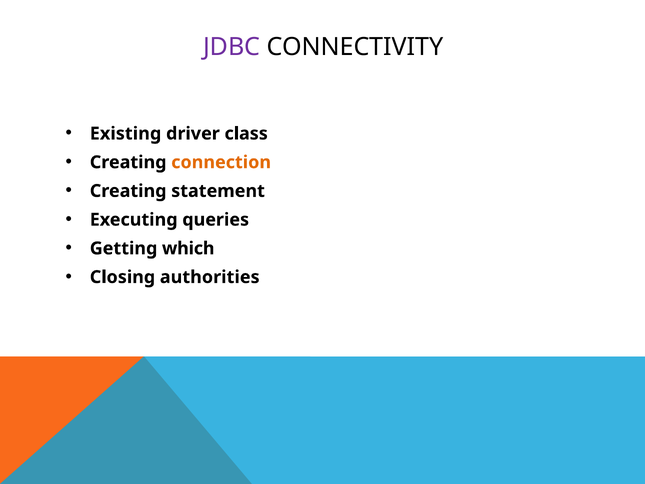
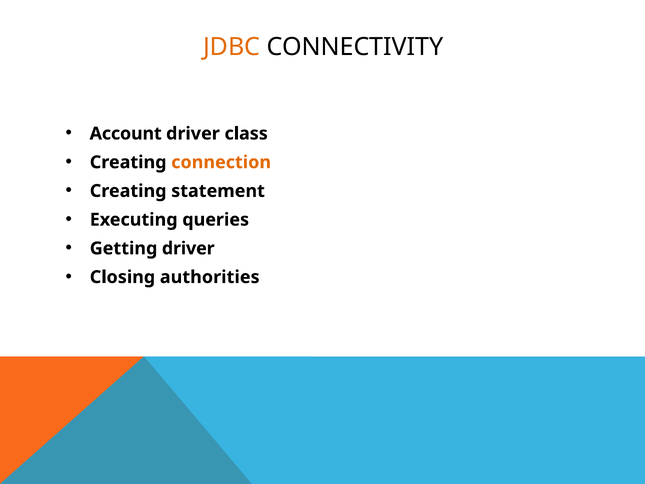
JDBC colour: purple -> orange
Existing: Existing -> Account
Getting which: which -> driver
